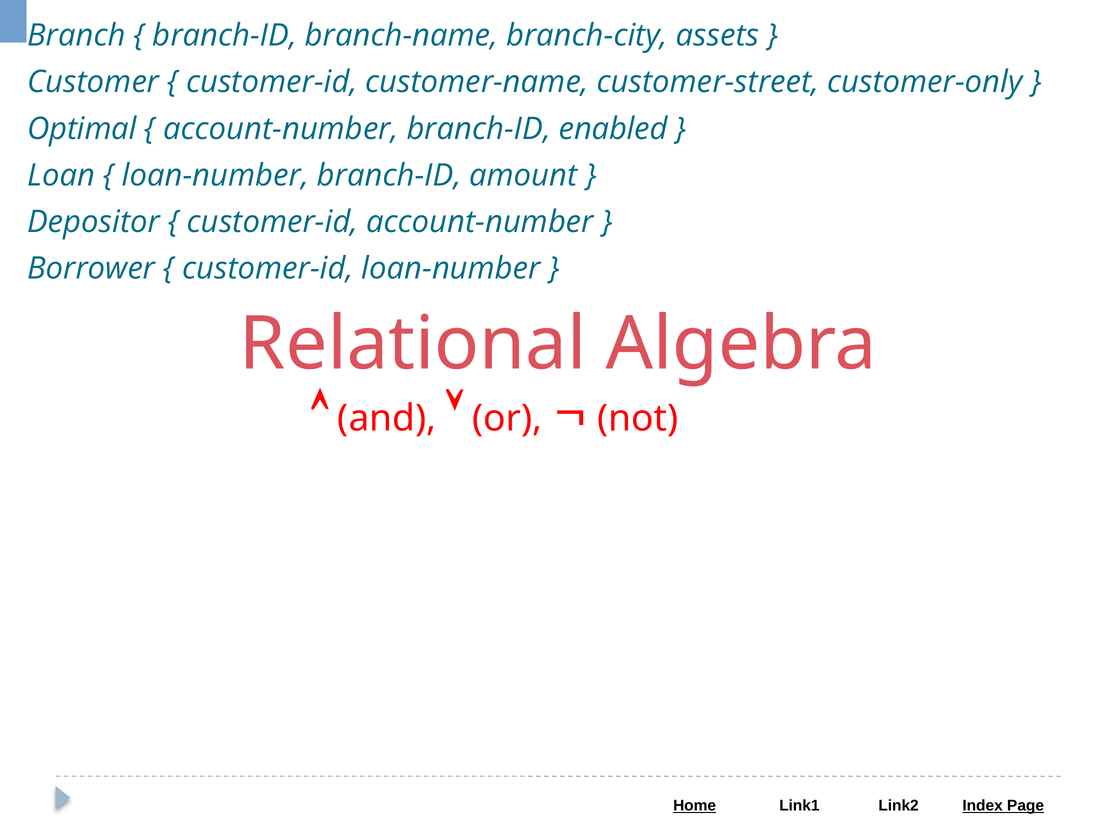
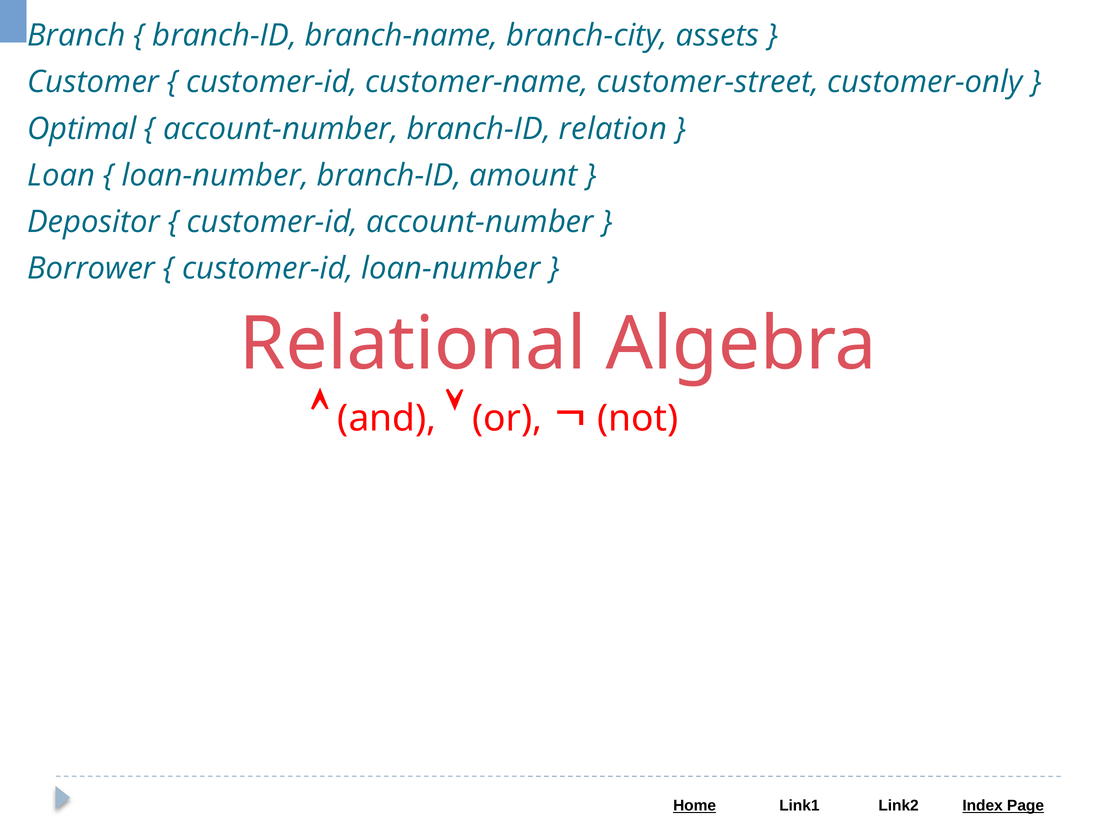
enabled: enabled -> relation
